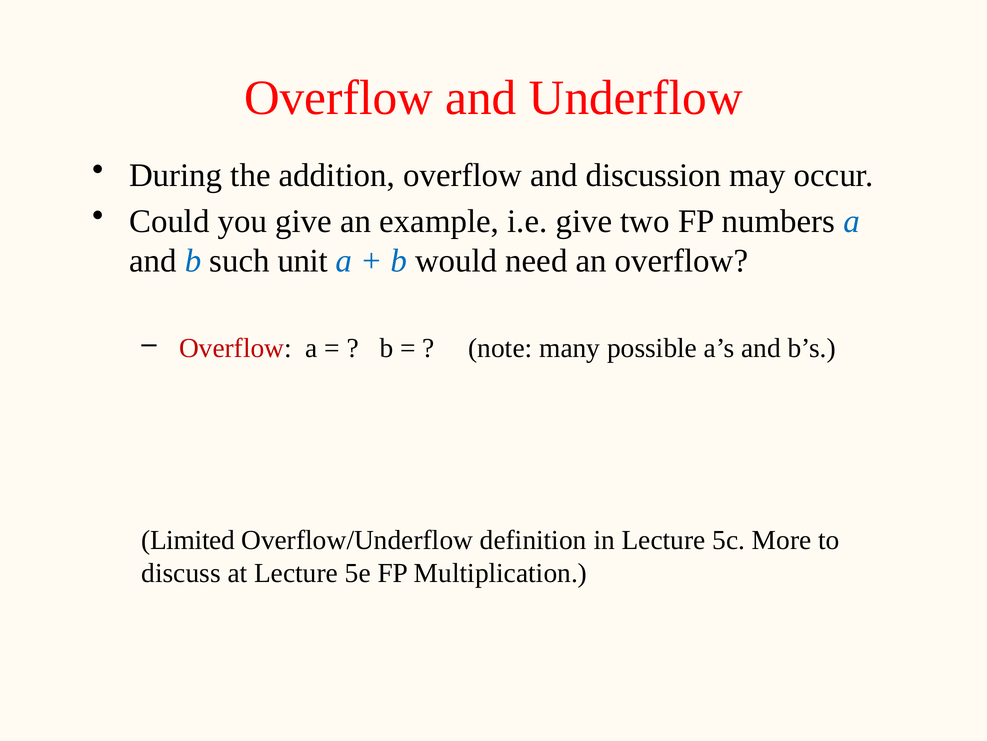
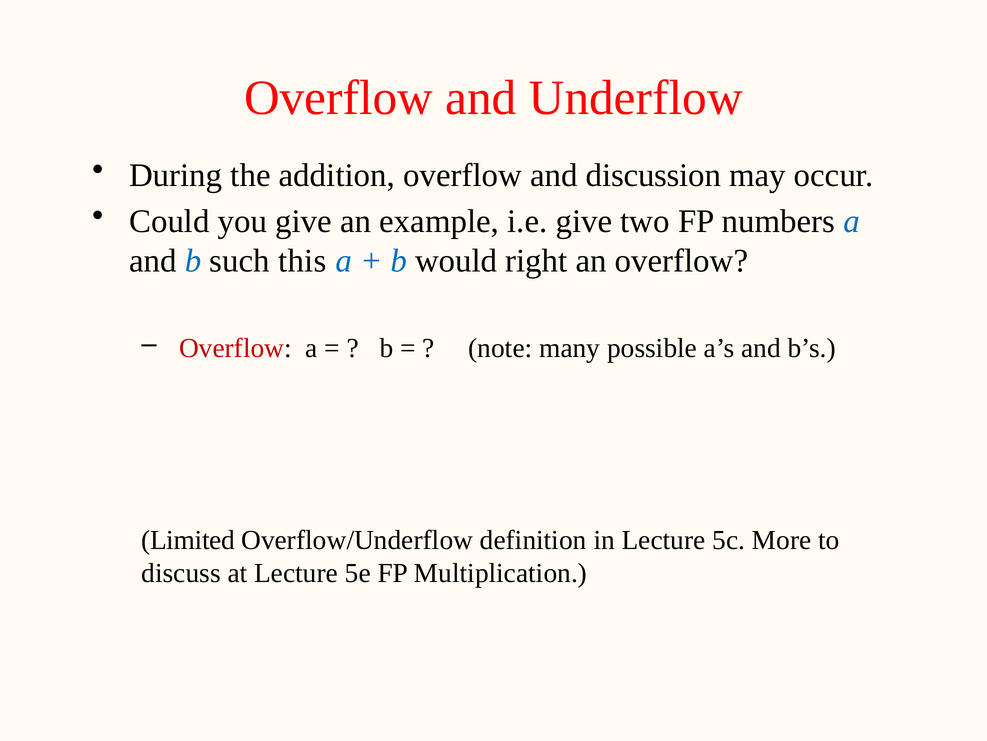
unit: unit -> this
need: need -> right
